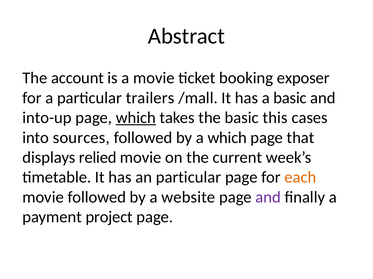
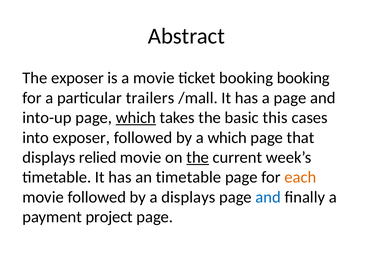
The account: account -> exposer
booking exposer: exposer -> booking
a basic: basic -> page
into sources: sources -> exposer
the at (198, 158) underline: none -> present
an particular: particular -> timetable
a website: website -> displays
and at (268, 198) colour: purple -> blue
